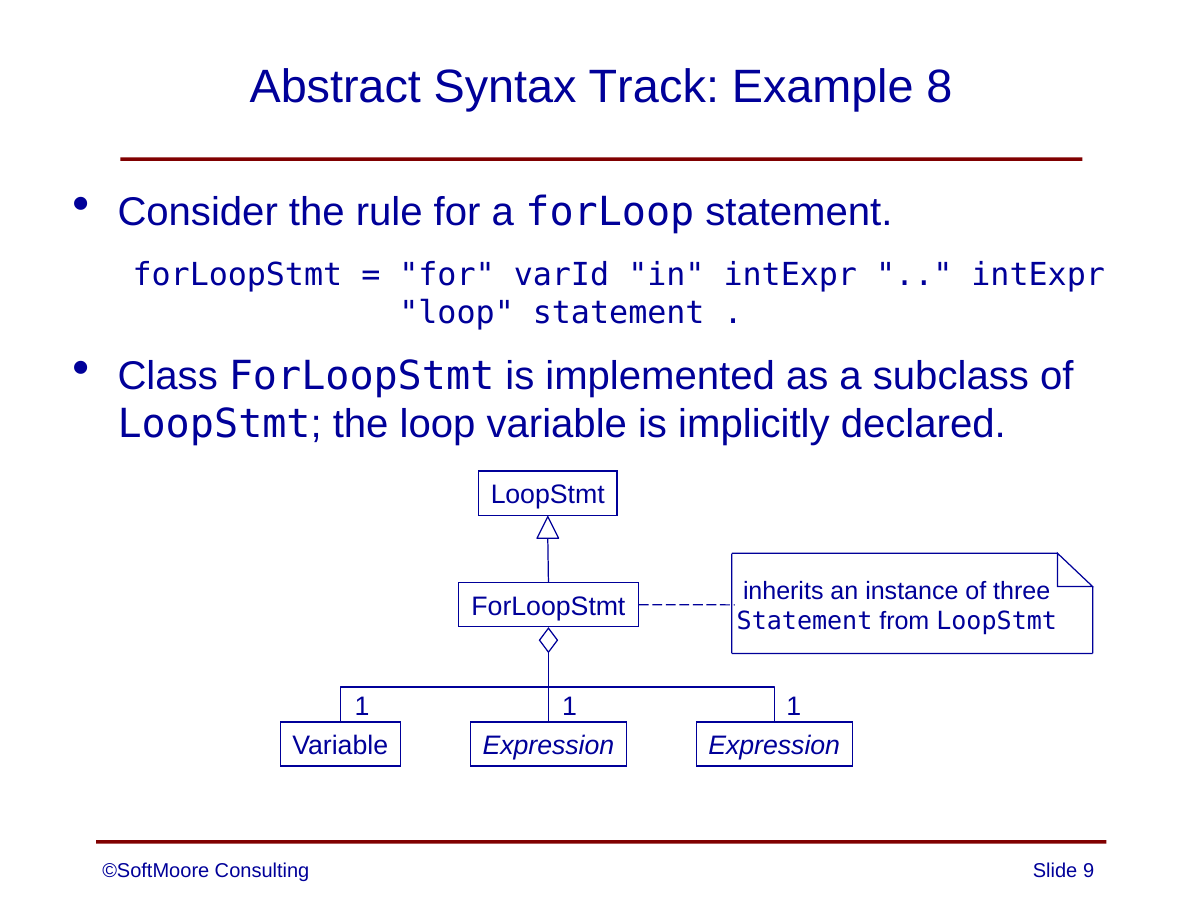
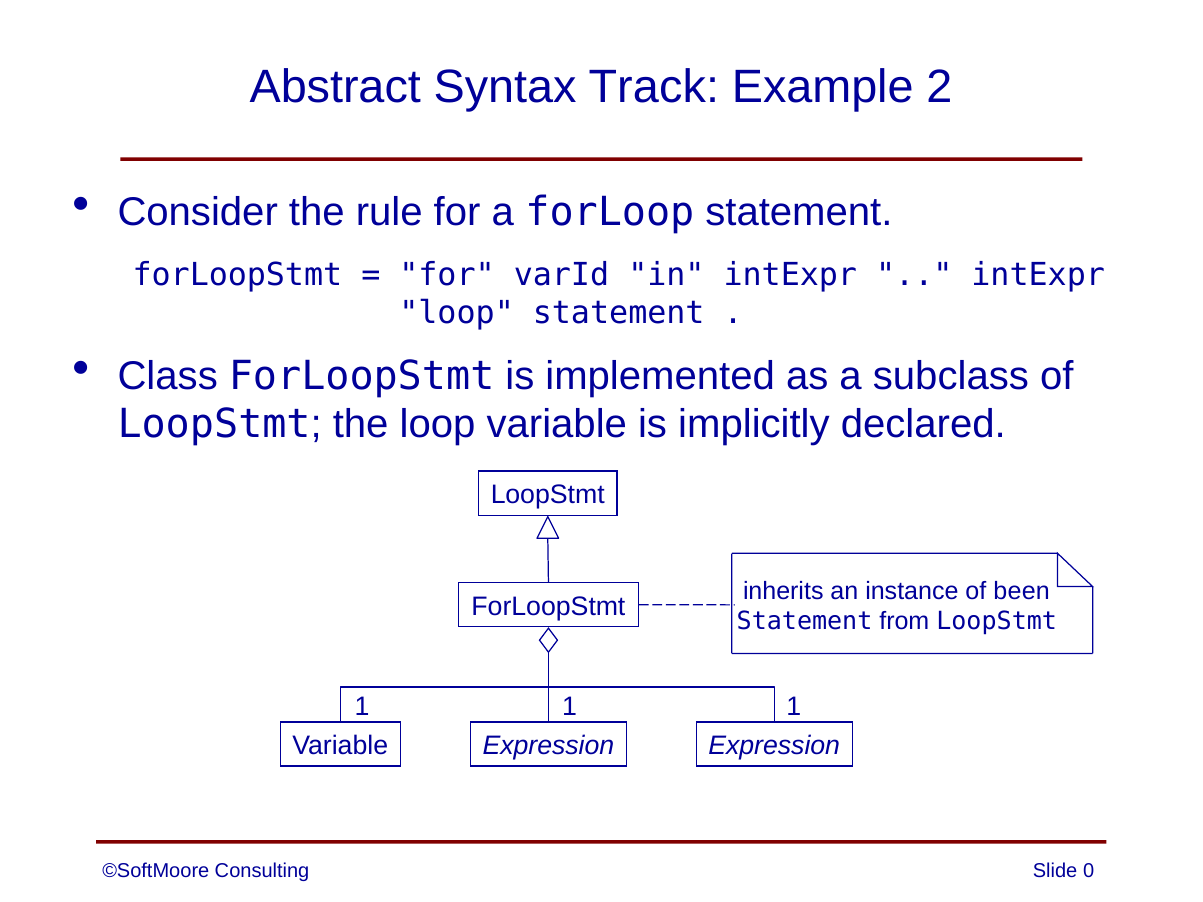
8: 8 -> 2
three: three -> been
9: 9 -> 0
